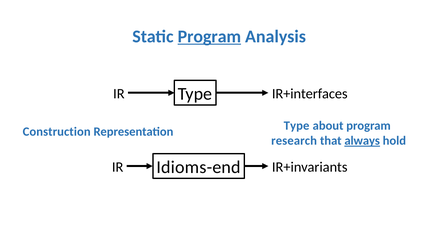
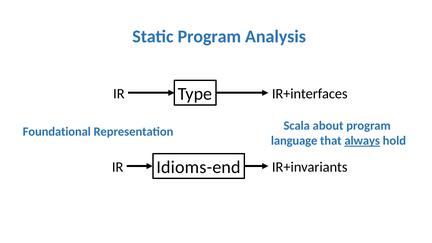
Program at (209, 36) underline: present -> none
Construction: Construction -> Foundational
Representation Type: Type -> Scala
research: research -> language
